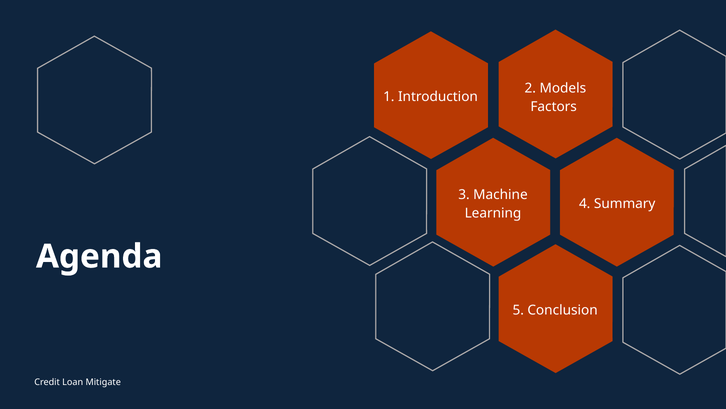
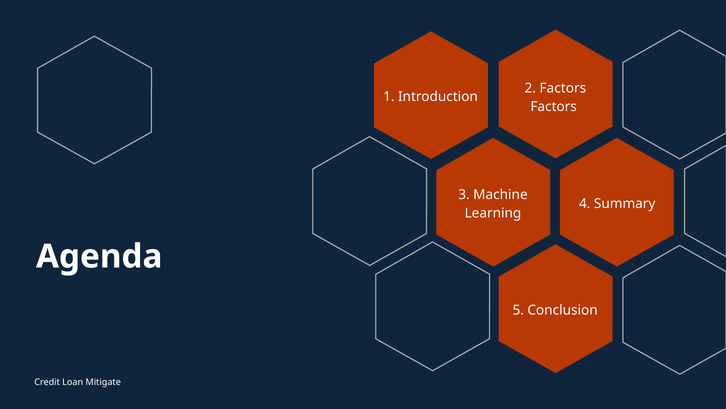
2 Models: Models -> Factors
